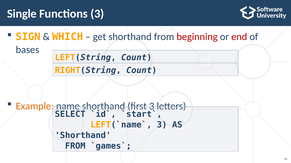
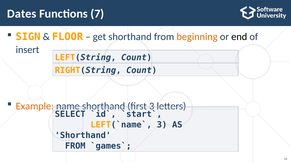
Single: Single -> Dates
Functions 3: 3 -> 7
WHICH: WHICH -> FLOOR
beginning colour: red -> orange
end colour: red -> black
bases: bases -> insert
